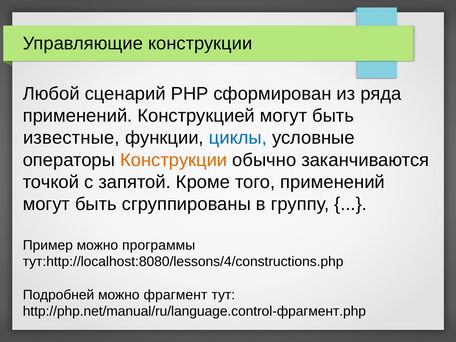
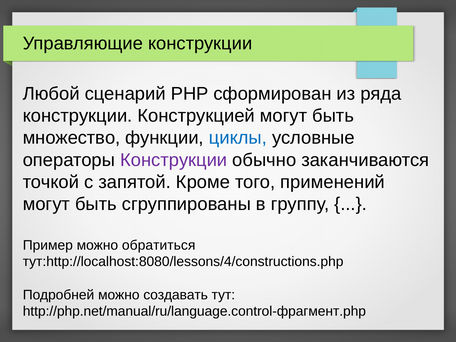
применений at (78, 116): применений -> конструкции
известные: известные -> множество
Конструкции at (174, 160) colour: orange -> purple
программы: программы -> обратиться
фрагмент: фрагмент -> создавать
